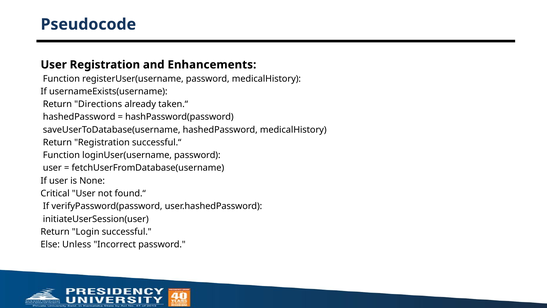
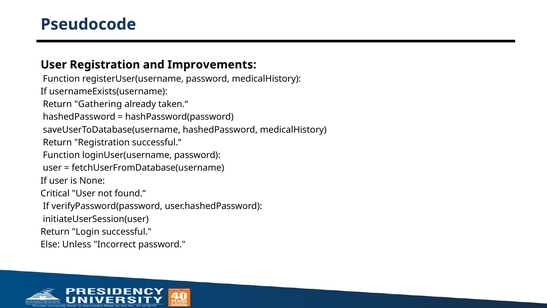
Enhancements: Enhancements -> Improvements
Directions: Directions -> Gathering
